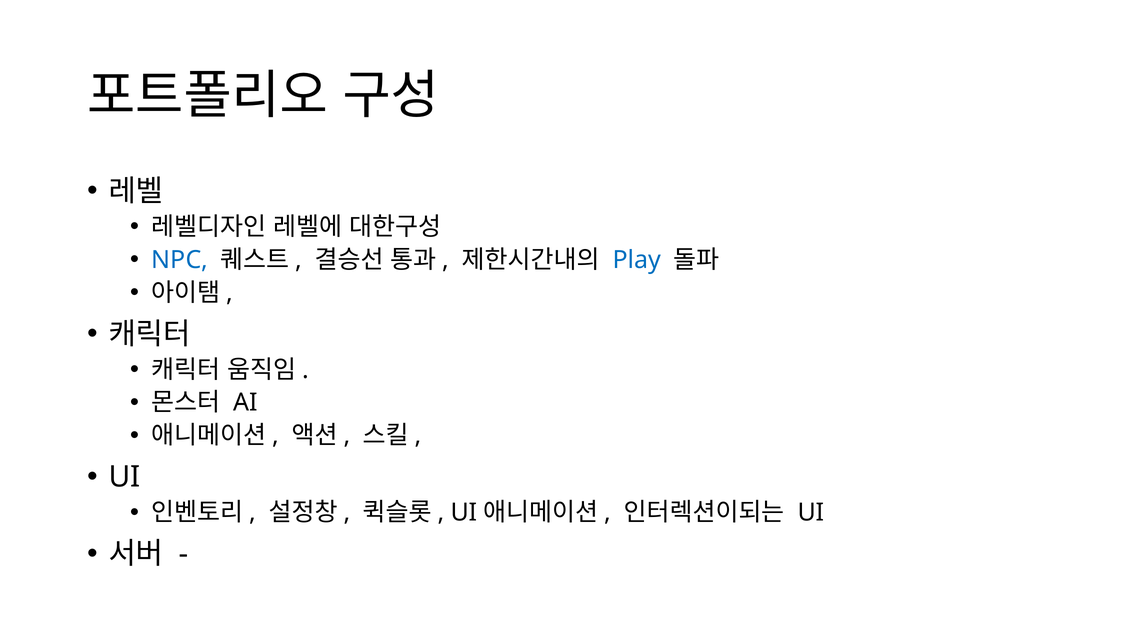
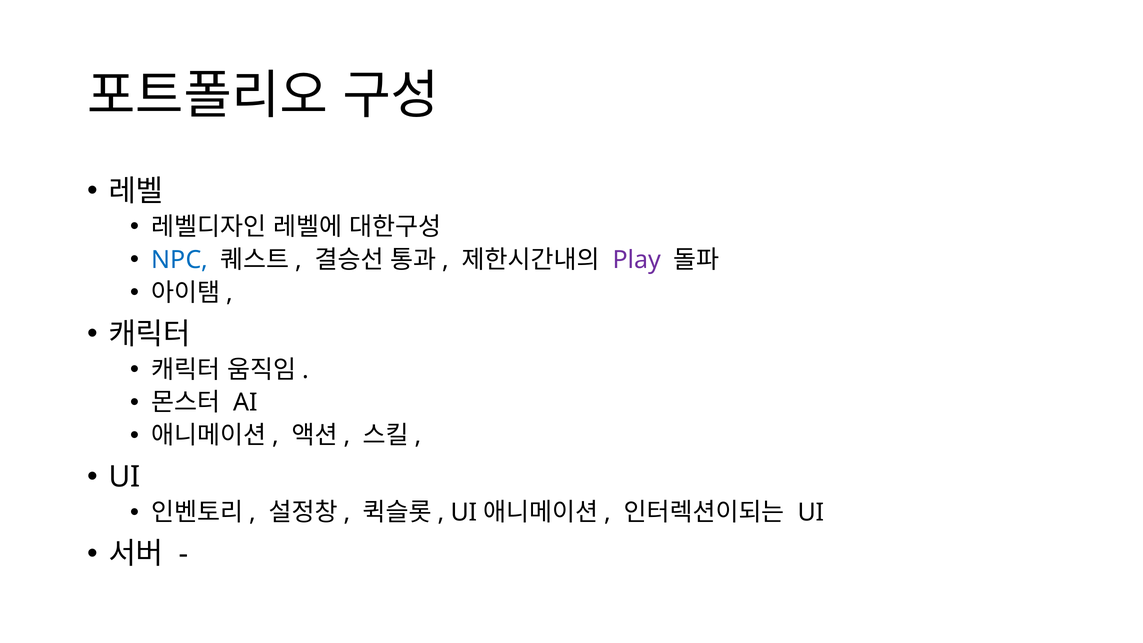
Play colour: blue -> purple
